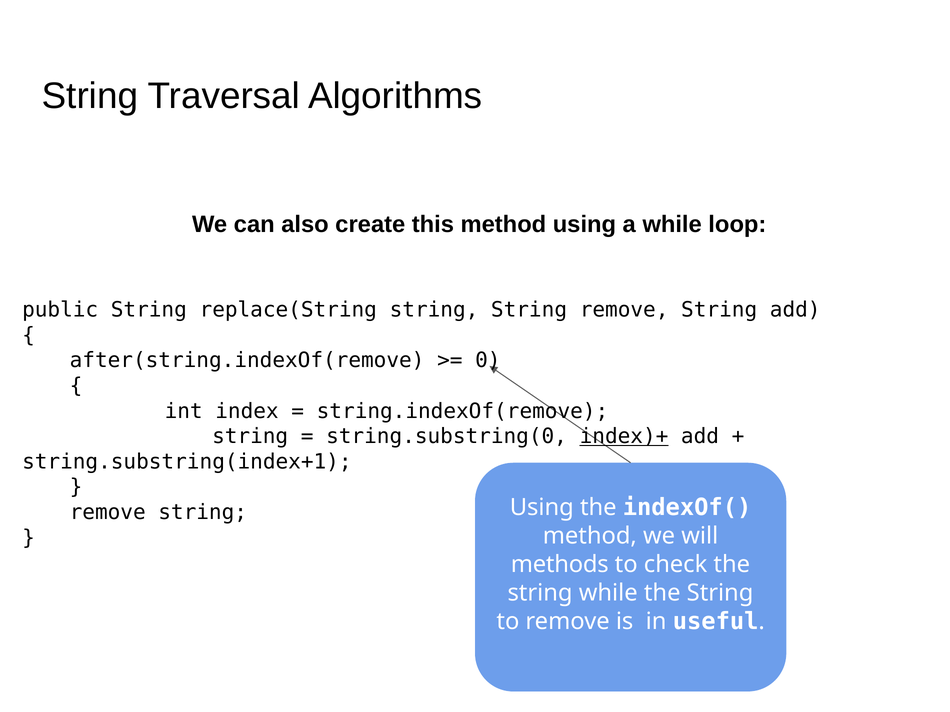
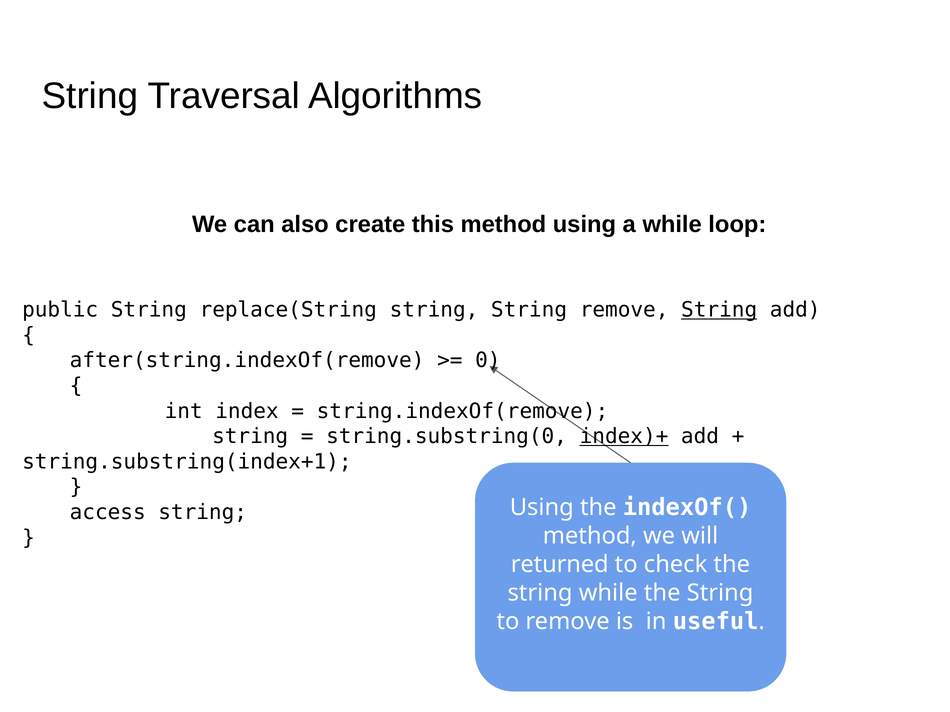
String at (719, 310) underline: none -> present
remove at (108, 513): remove -> access
methods: methods -> returned
